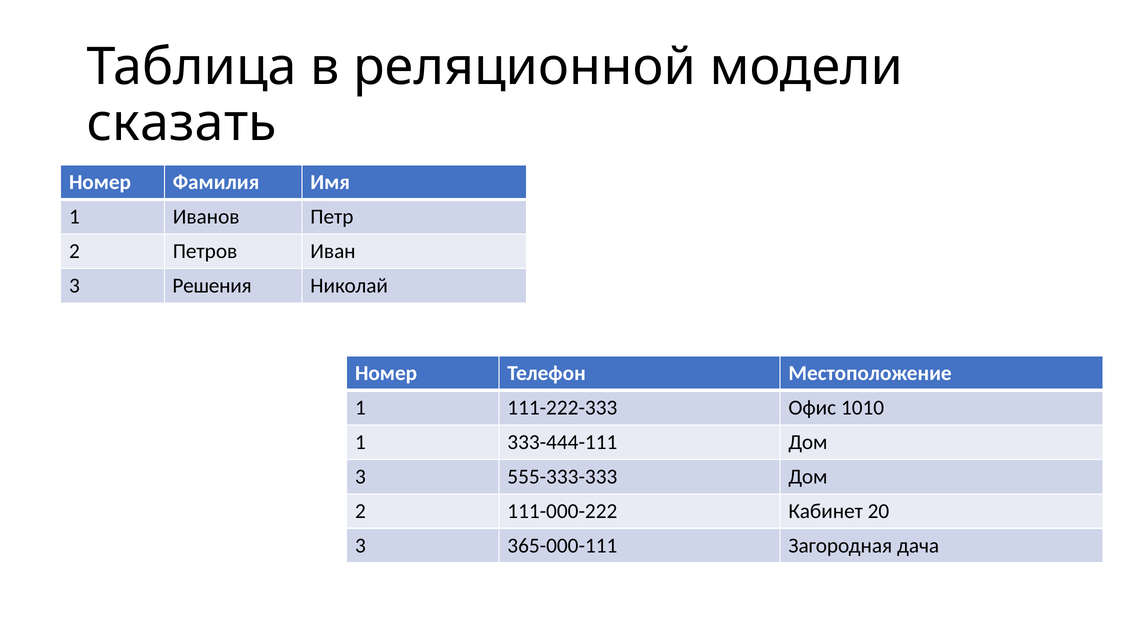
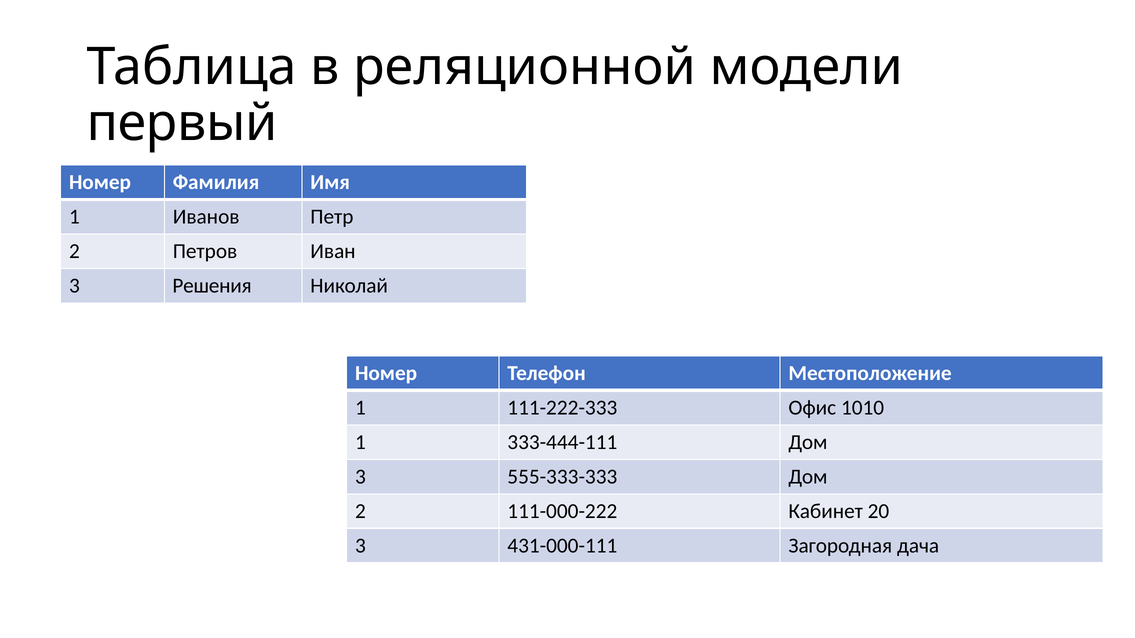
сказать: сказать -> первый
365-000-111: 365-000-111 -> 431-000-111
